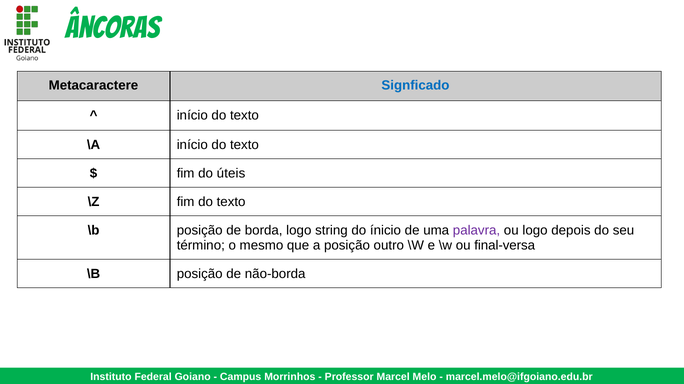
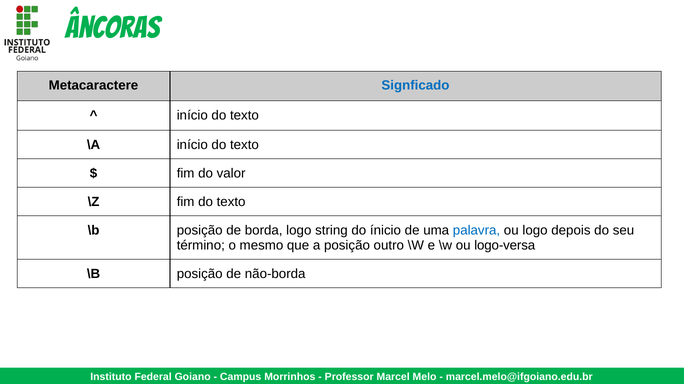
úteis: úteis -> valor
palavra colour: purple -> blue
final-versa: final-versa -> logo-versa
